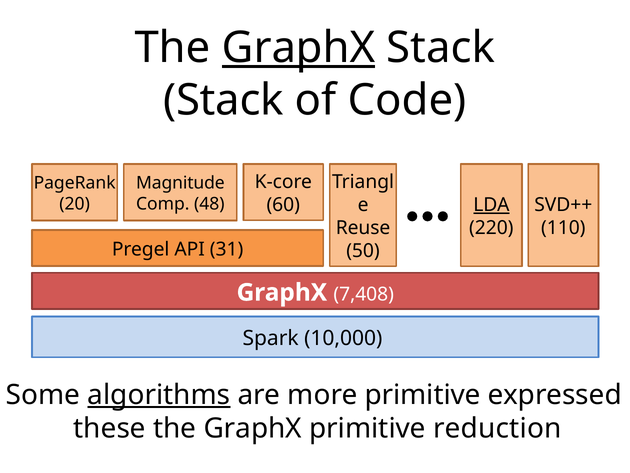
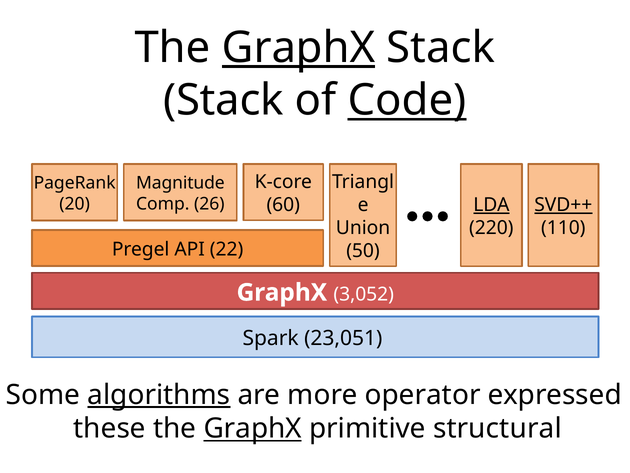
Code underline: none -> present
48: 48 -> 26
SVD++ underline: none -> present
Reuse: Reuse -> Union
31: 31 -> 22
7,408: 7,408 -> 3,052
10,000: 10,000 -> 23,051
more primitive: primitive -> operator
GraphX at (253, 428) underline: none -> present
reduction: reduction -> structural
